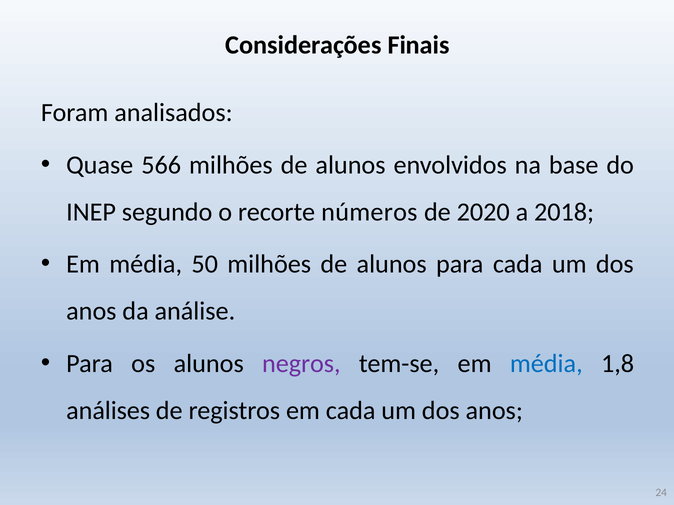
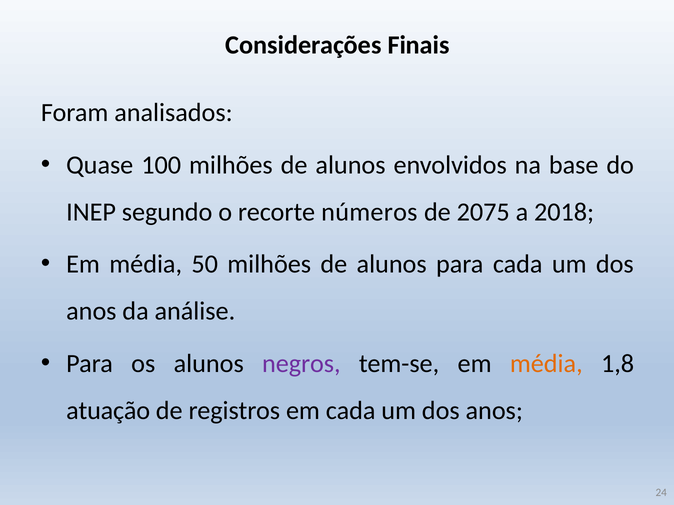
566: 566 -> 100
2020: 2020 -> 2075
média at (546, 364) colour: blue -> orange
análises: análises -> atuação
